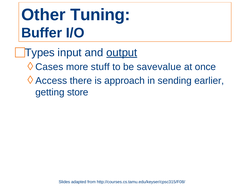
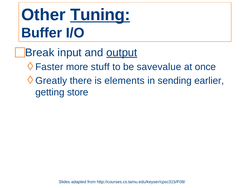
Tuning underline: none -> present
Types: Types -> Break
Cases: Cases -> Faster
Access: Access -> Greatly
approach: approach -> elements
